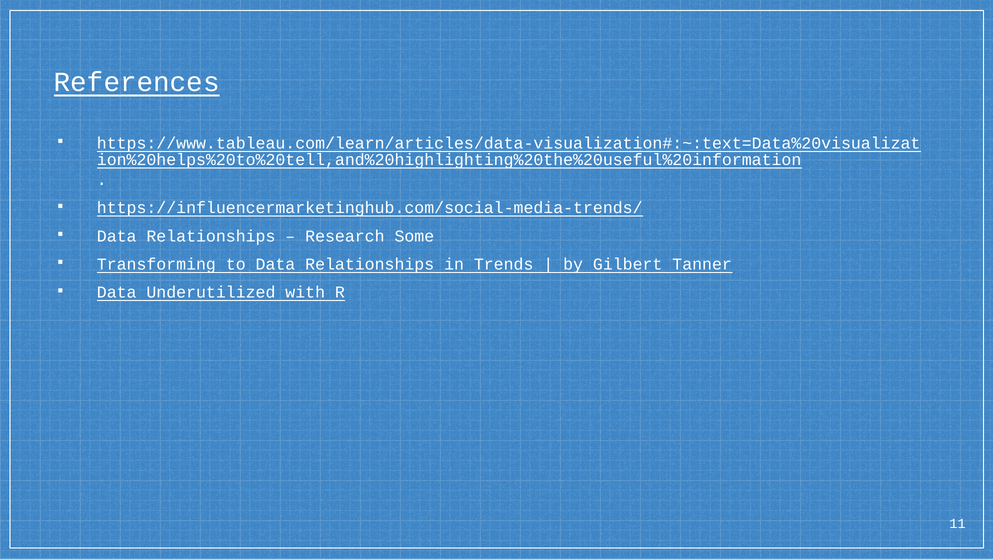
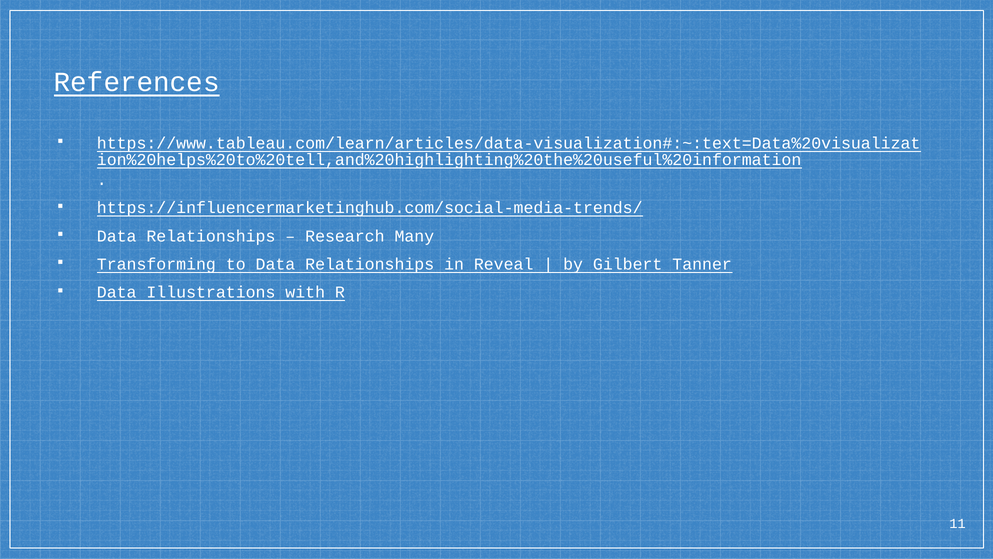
Some: Some -> Many
Trends: Trends -> Reveal
Underutilized: Underutilized -> Illustrations
